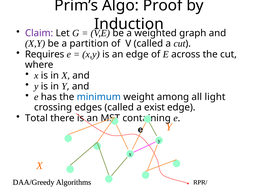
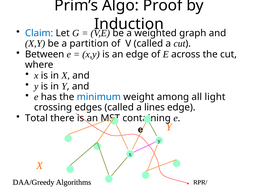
Claim colour: purple -> blue
Requires: Requires -> Between
exist: exist -> lines
